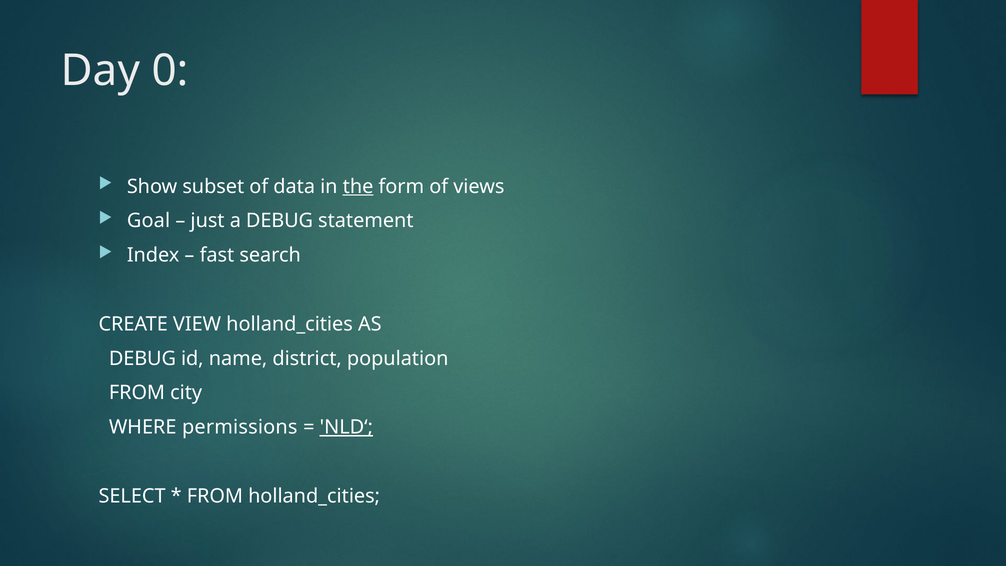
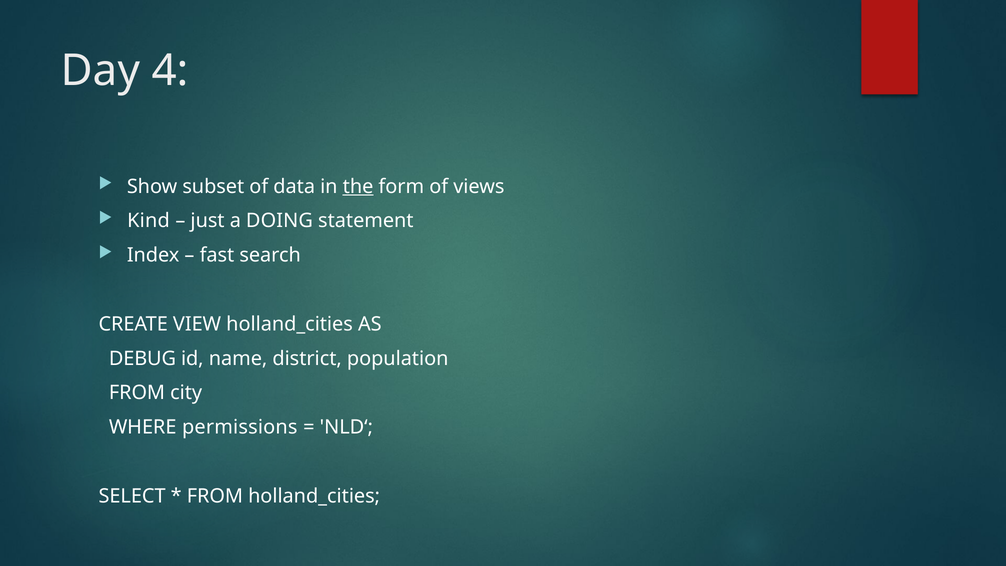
0: 0 -> 4
Goal: Goal -> Kind
a DEBUG: DEBUG -> DOING
NLD‘ underline: present -> none
